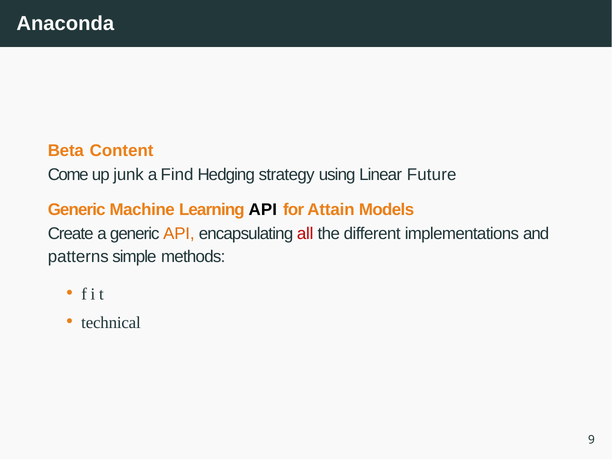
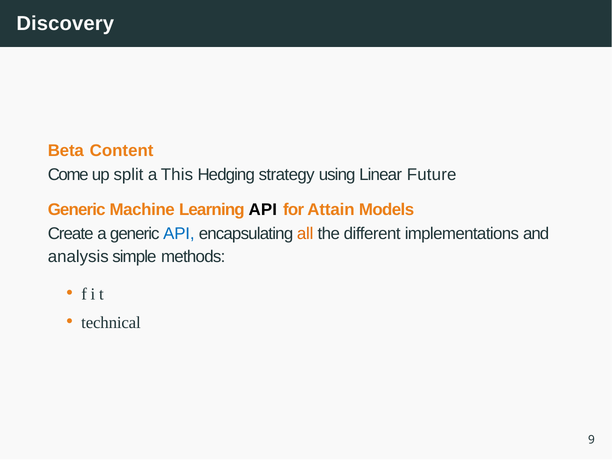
Anaconda: Anaconda -> Discovery
junk: junk -> split
Find: Find -> This
API at (179, 233) colour: orange -> blue
all colour: red -> orange
patterns: patterns -> analysis
